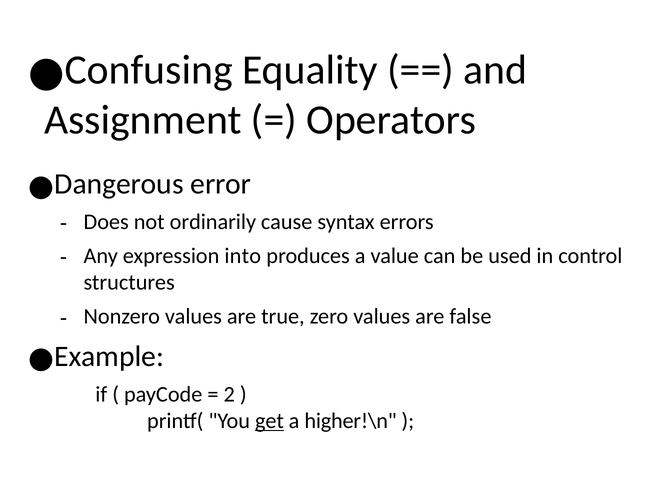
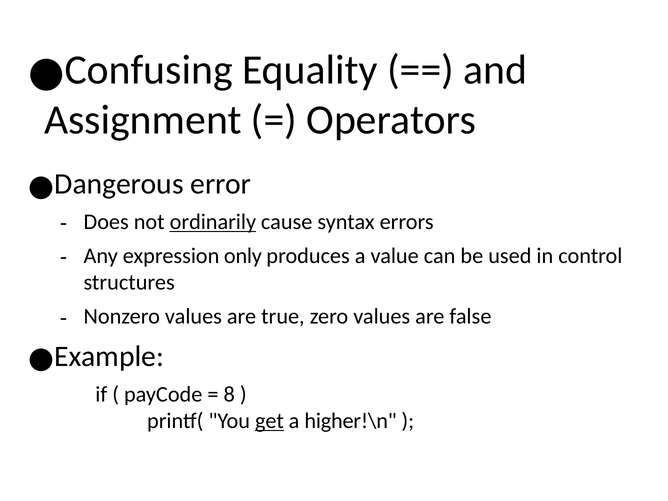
ordinarily underline: none -> present
into: into -> only
2: 2 -> 8
